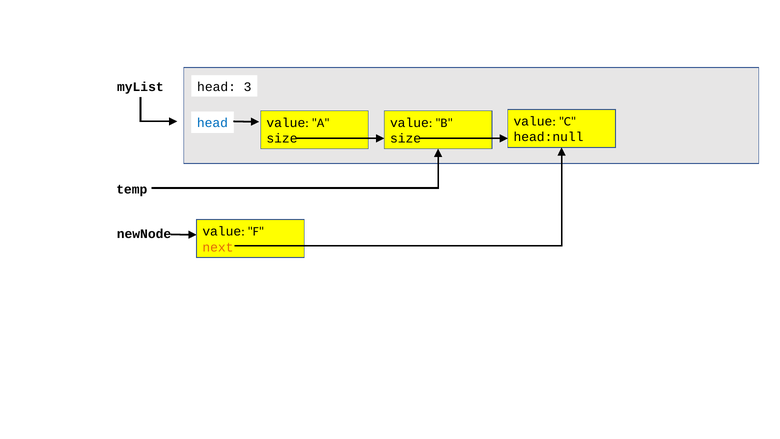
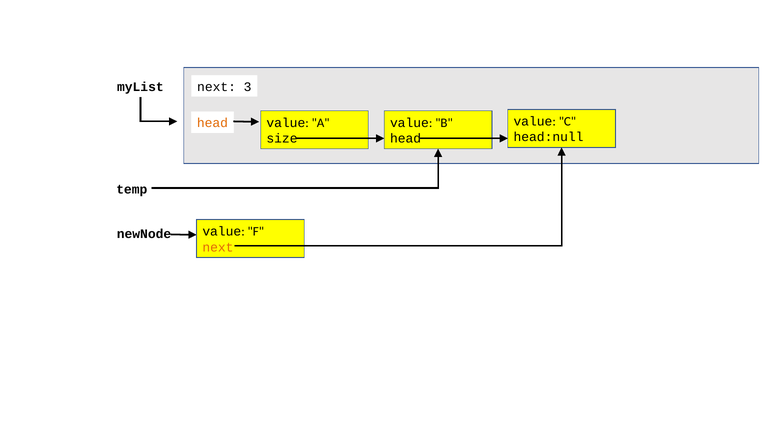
myList head: head -> next
head at (212, 123) colour: blue -> orange
size at (406, 138): size -> head
